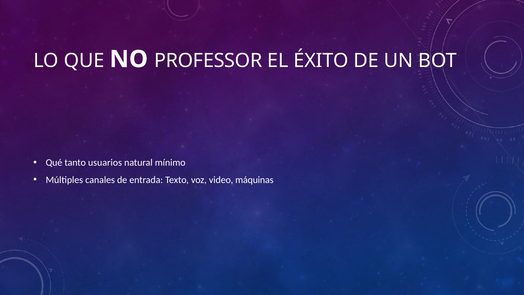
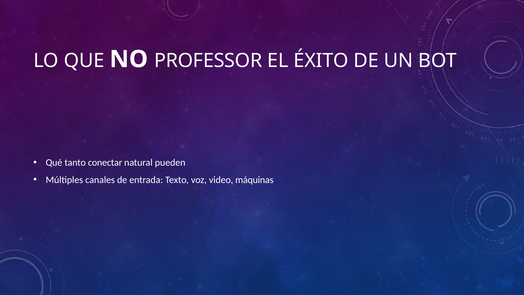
usuarios: usuarios -> conectar
mínimo: mínimo -> pueden
